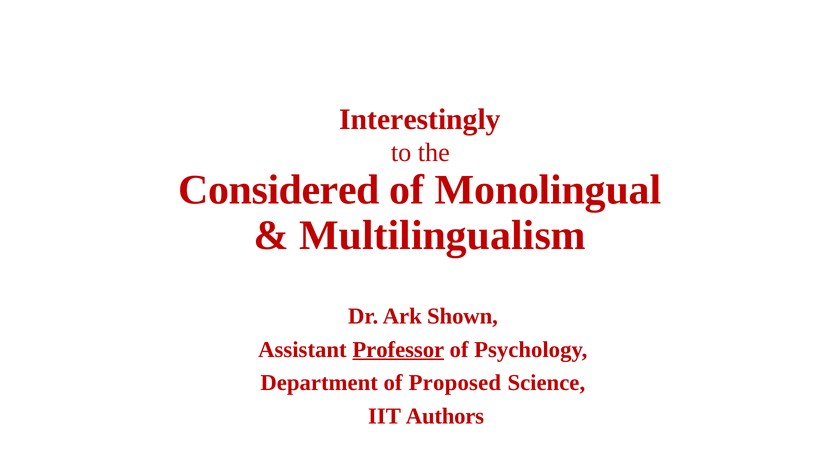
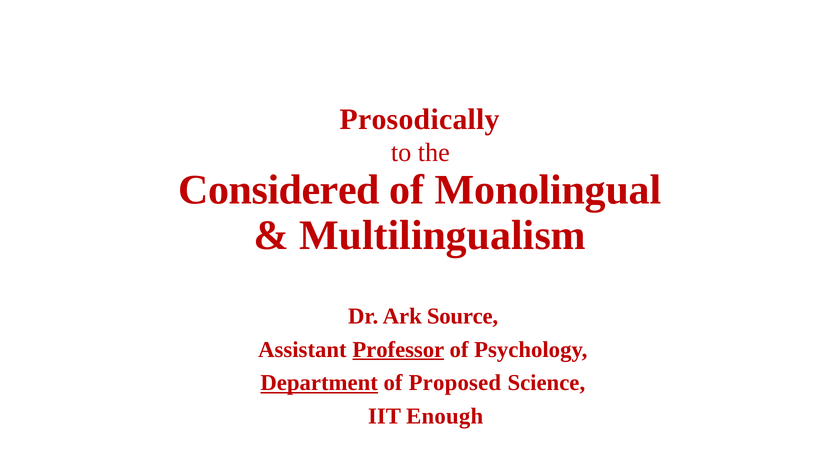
Interestingly: Interestingly -> Prosodically
Shown: Shown -> Source
Department underline: none -> present
Authors: Authors -> Enough
